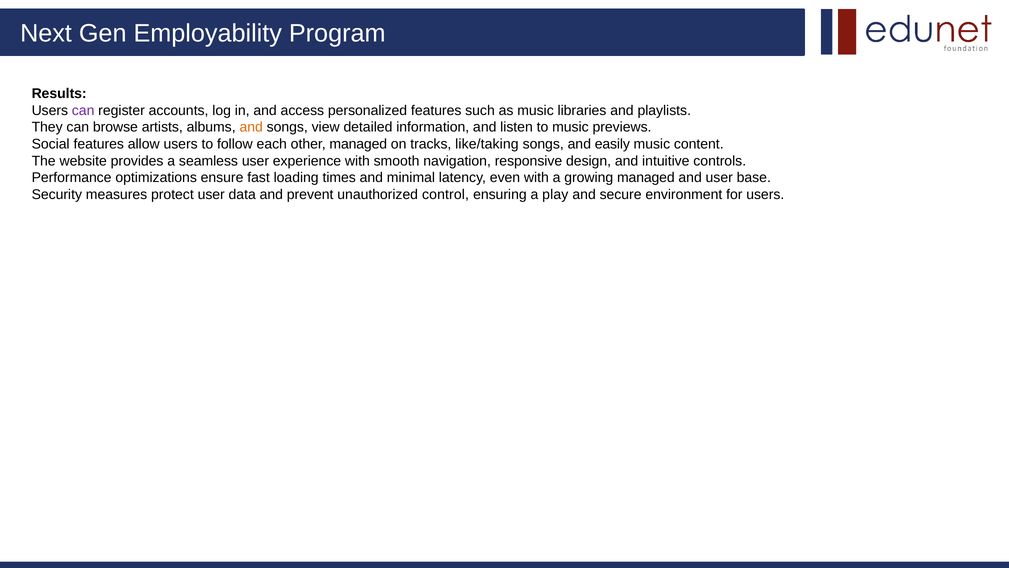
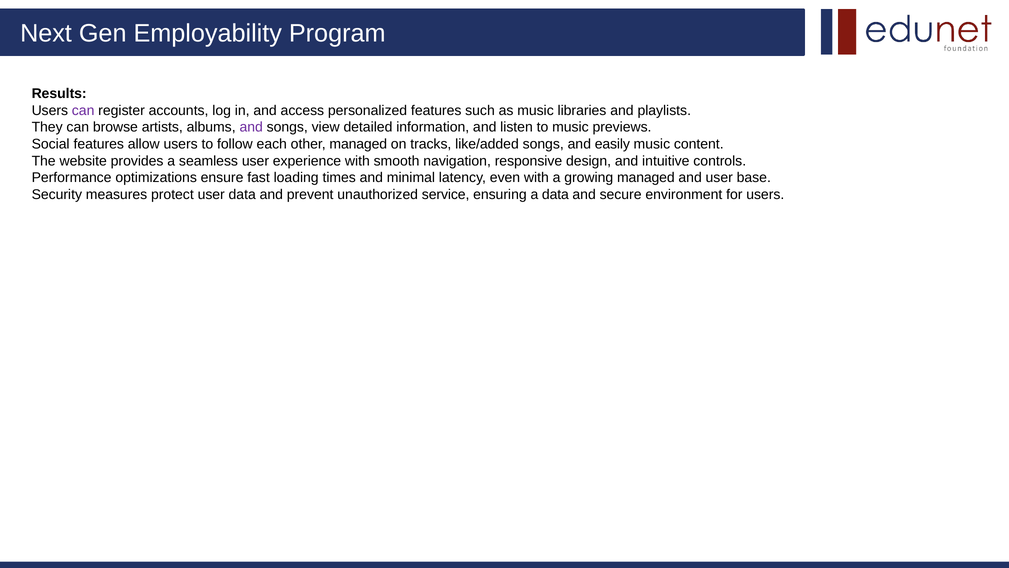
and at (251, 127) colour: orange -> purple
like/taking: like/taking -> like/added
control: control -> service
a play: play -> data
